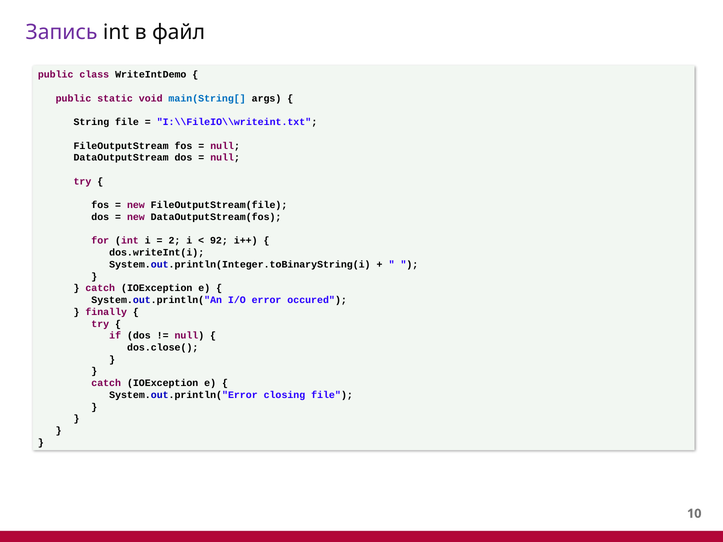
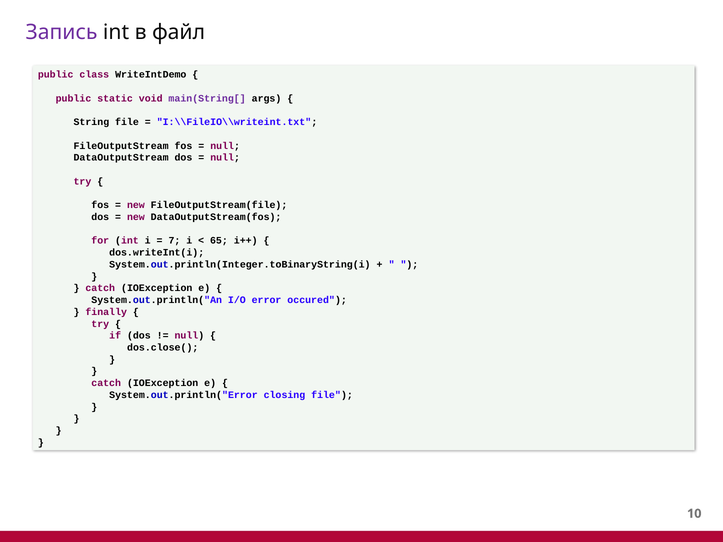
main(String[ colour: blue -> purple
2: 2 -> 7
92: 92 -> 65
